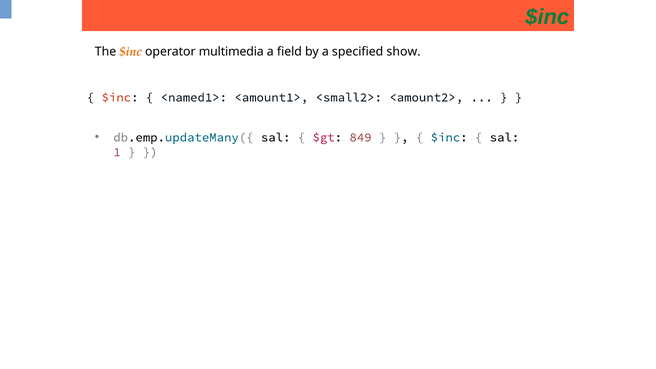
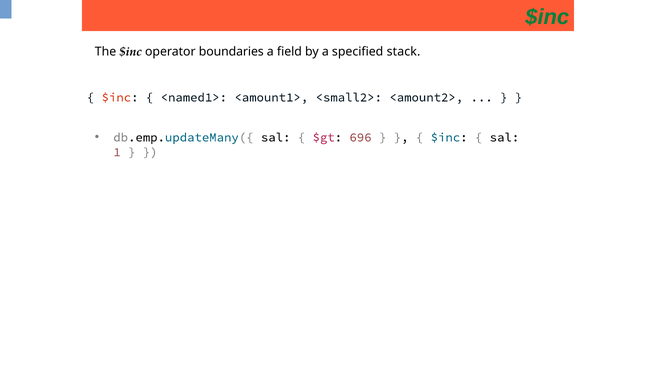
$inc at (131, 52) colour: orange -> black
multimedia: multimedia -> boundaries
show: show -> stack
849: 849 -> 696
